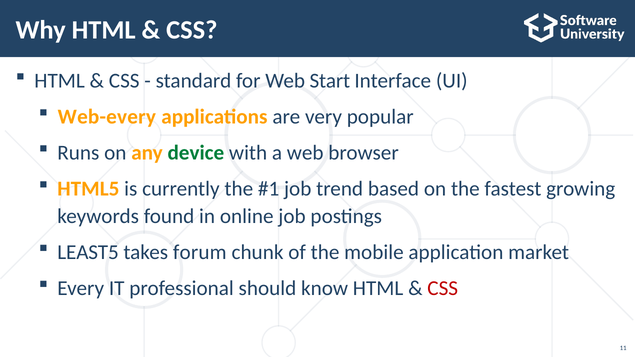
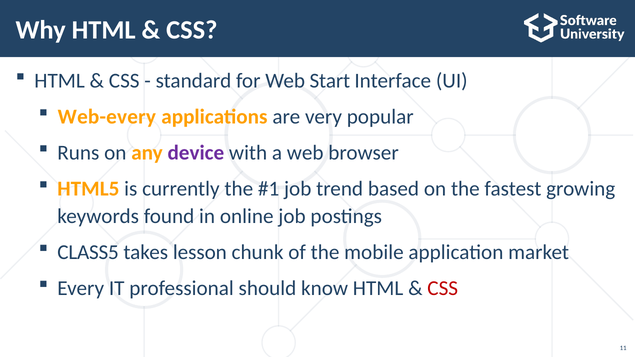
device colour: green -> purple
LEAST5: LEAST5 -> CLASS5
forum: forum -> lesson
